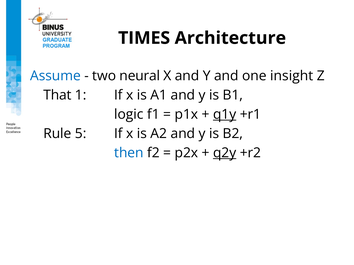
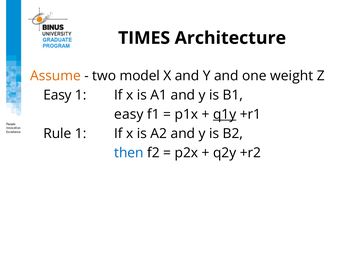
Assume colour: blue -> orange
neural: neural -> model
insight: insight -> weight
That at (57, 95): That -> Easy
logic at (129, 114): logic -> easy
Rule 5: 5 -> 1
q2y underline: present -> none
